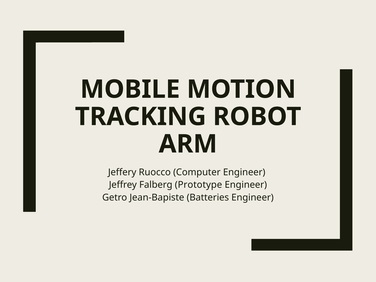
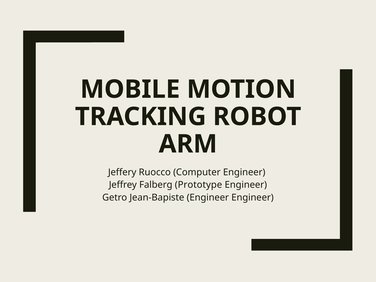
Jean-Bapiste Batteries: Batteries -> Engineer
